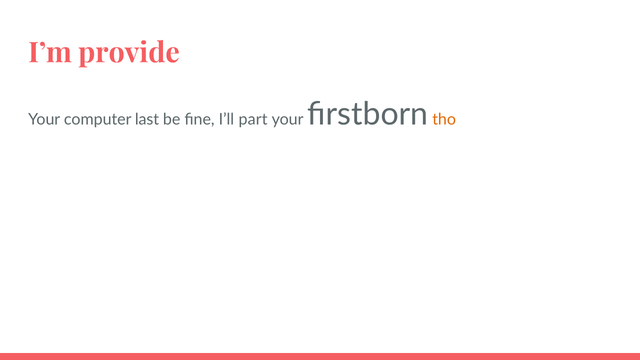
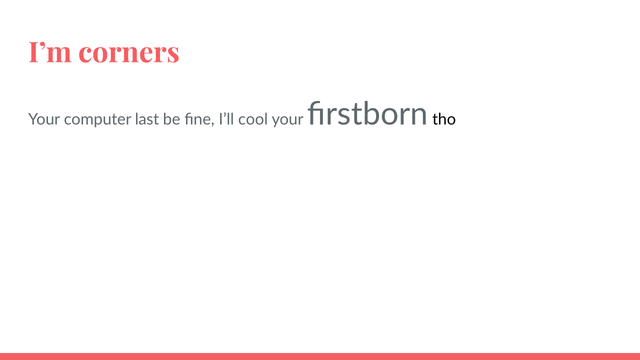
provide: provide -> corners
part: part -> cool
tho colour: orange -> black
